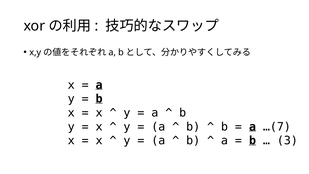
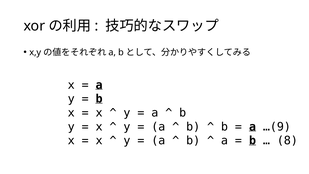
…(7: …(7 -> …(9
3: 3 -> 8
